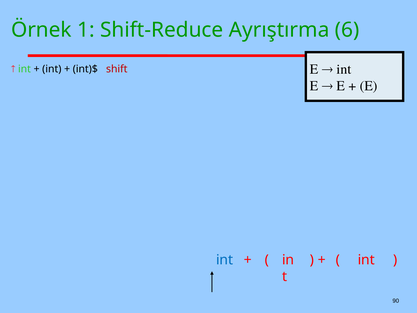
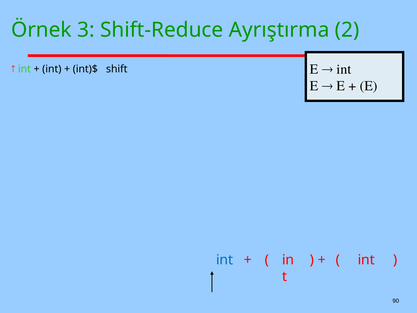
1: 1 -> 3
6: 6 -> 2
shift colour: red -> black
